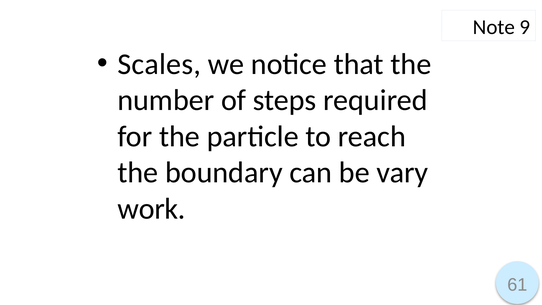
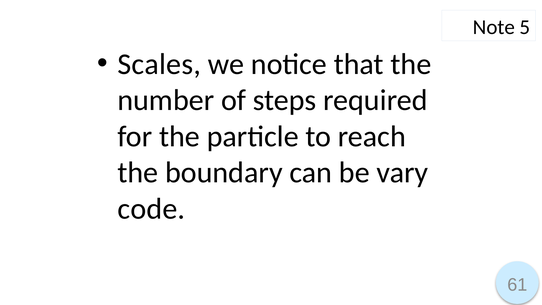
9: 9 -> 5
work: work -> code
